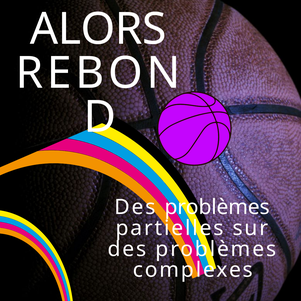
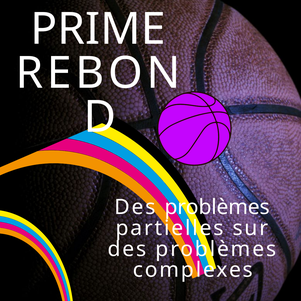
ALORS: ALORS -> PRIME
